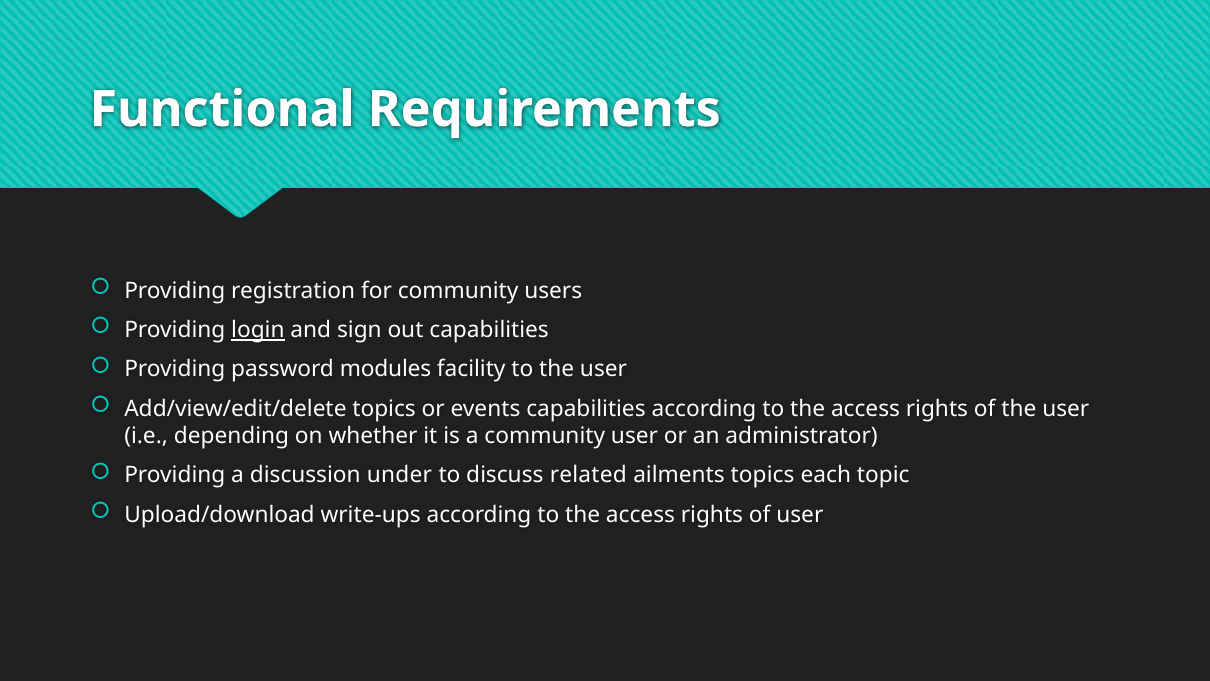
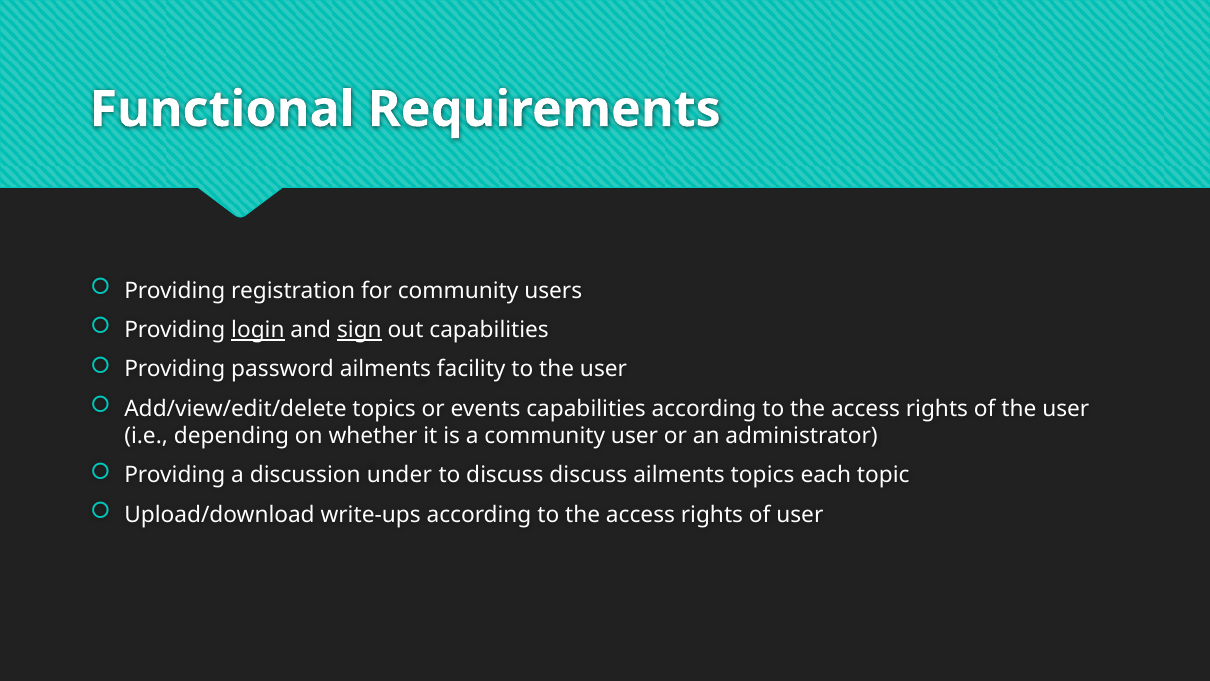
sign underline: none -> present
password modules: modules -> ailments
discuss related: related -> discuss
